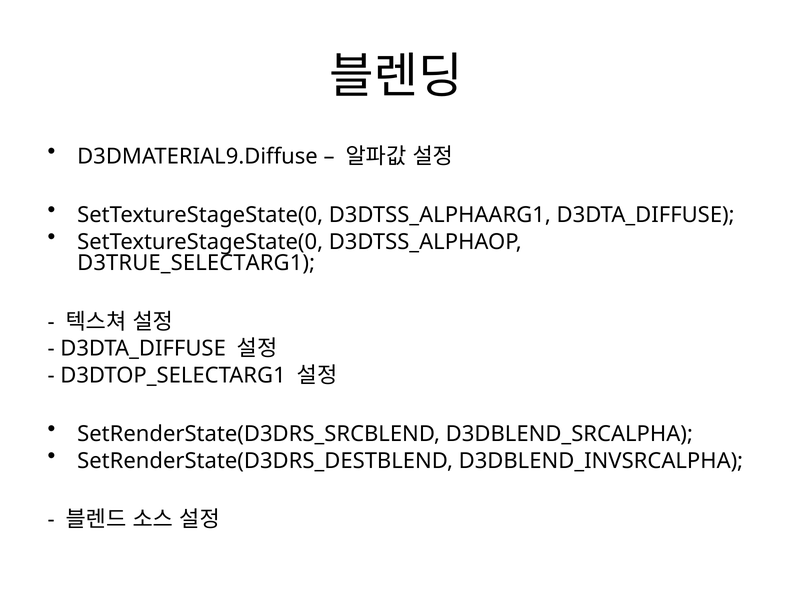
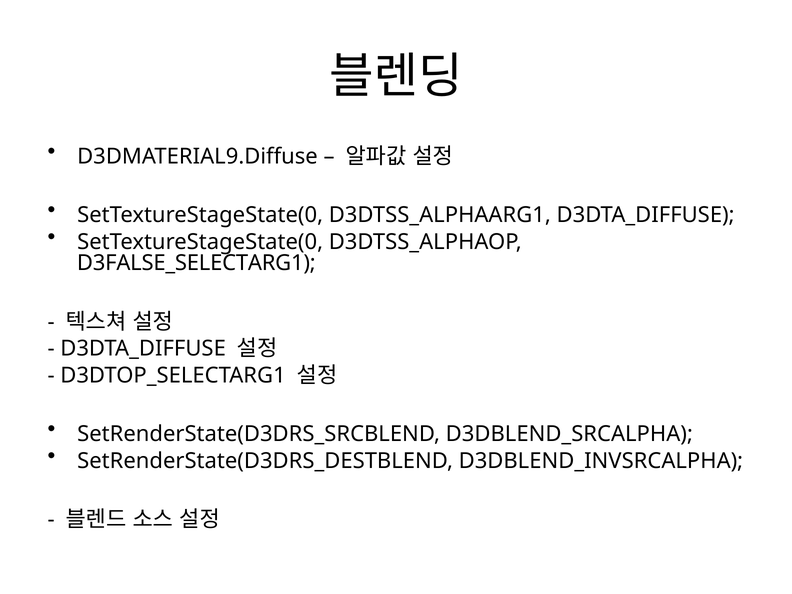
D3TRUE_SELECTARG1: D3TRUE_SELECTARG1 -> D3FALSE_SELECTARG1
